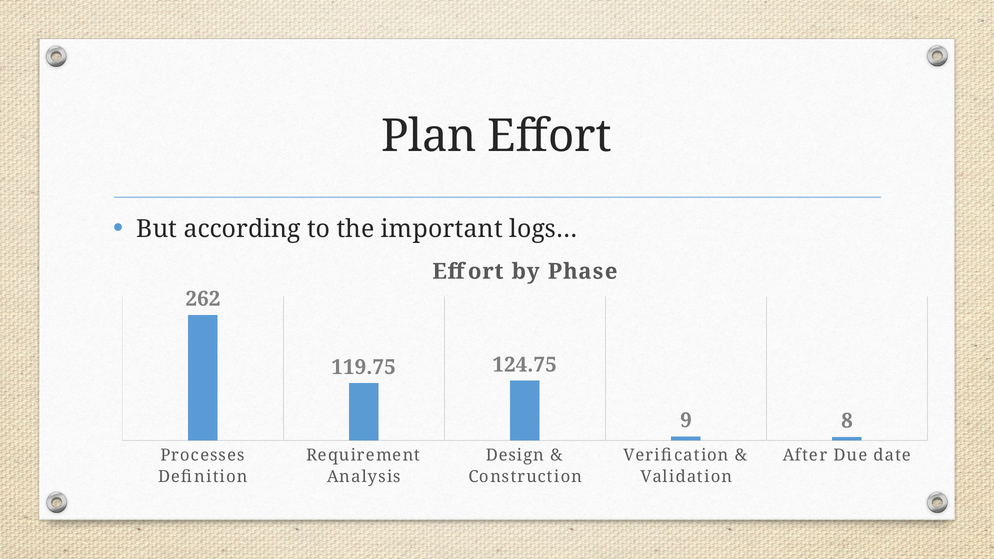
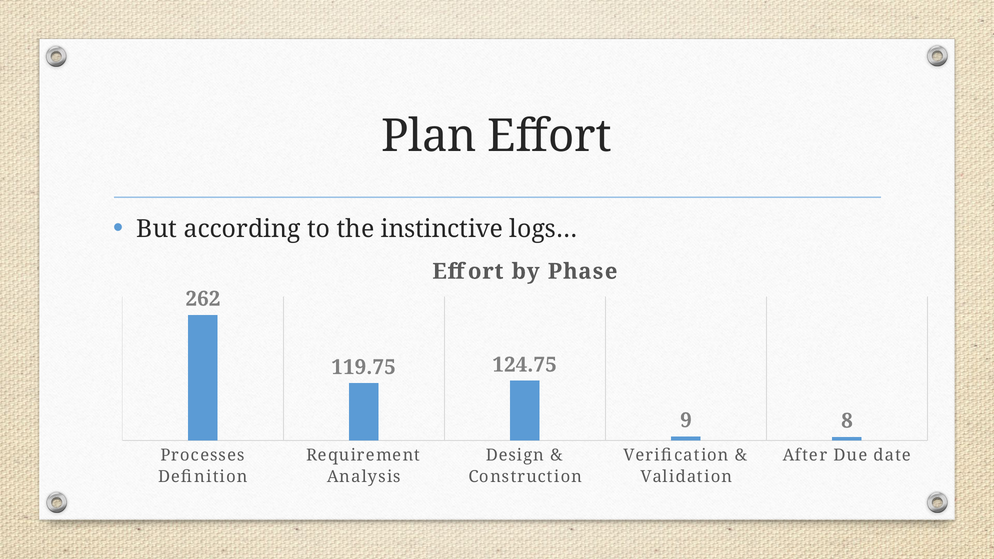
important: important -> instinctive
